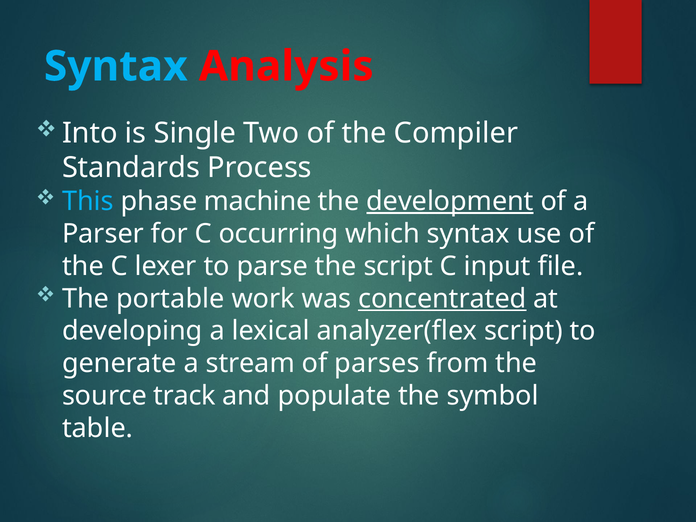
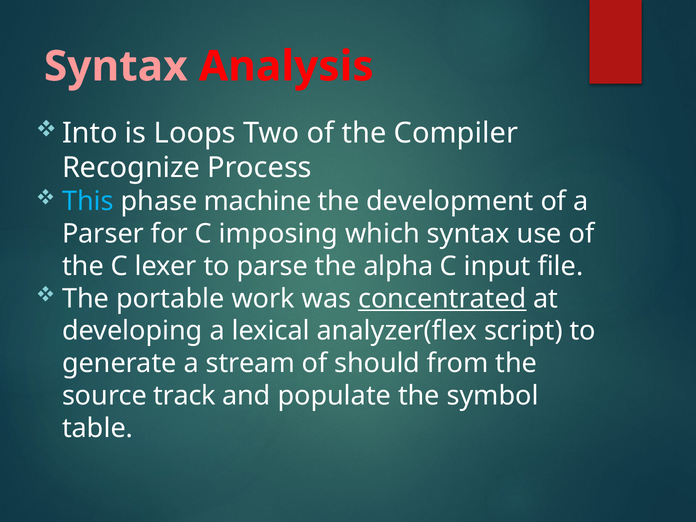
Syntax at (116, 66) colour: light blue -> pink
Single: Single -> Loops
Standards: Standards -> Recognize
development underline: present -> none
occurring: occurring -> imposing
the script: script -> alpha
parses: parses -> should
